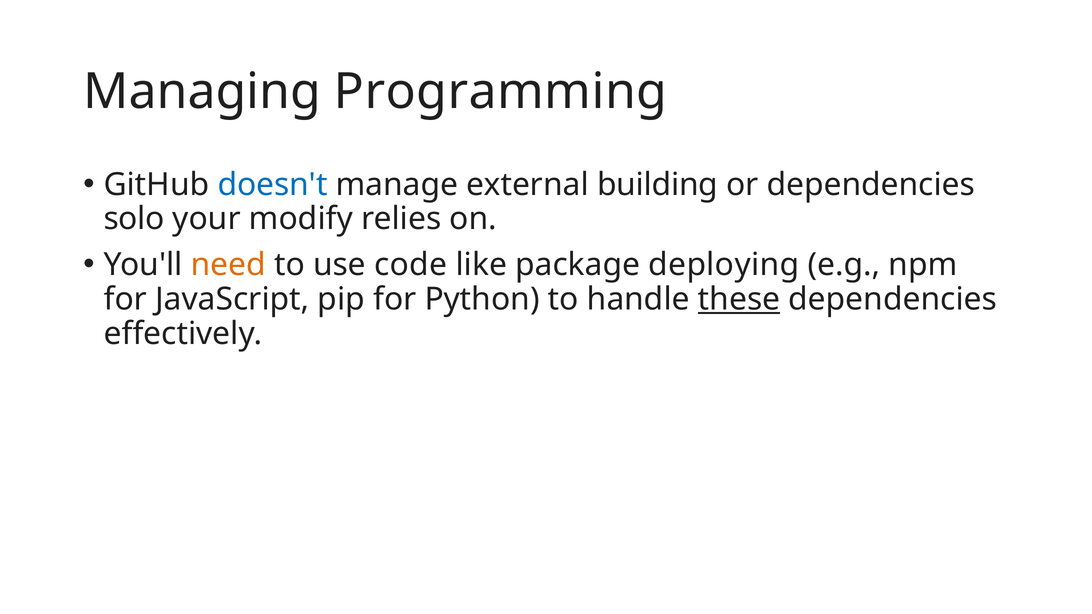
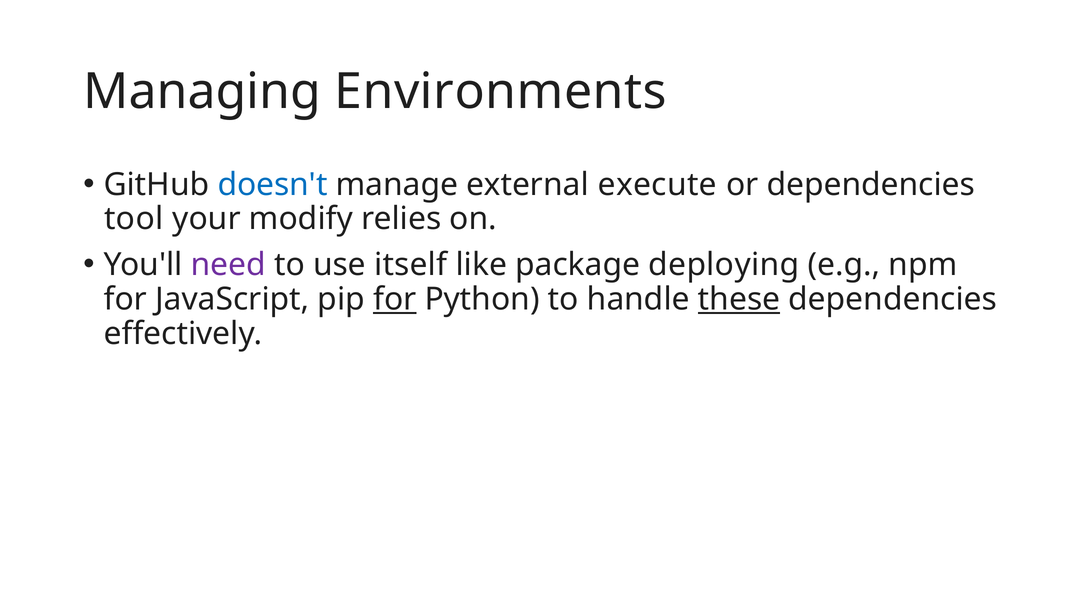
Programming: Programming -> Environments
building: building -> execute
solo: solo -> tool
need colour: orange -> purple
code: code -> itself
for at (395, 299) underline: none -> present
